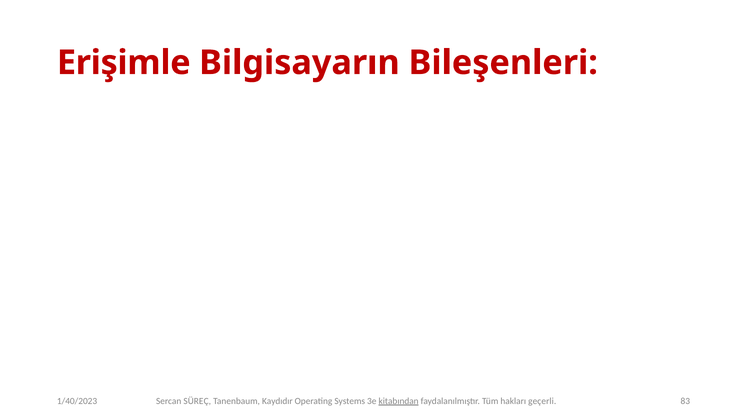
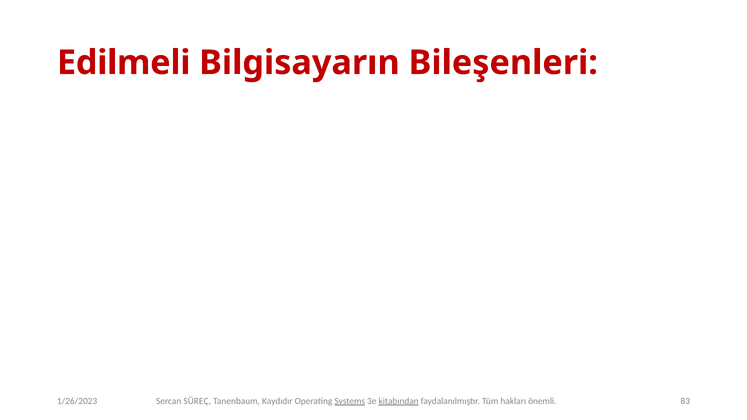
Erişimle: Erişimle -> Edilmeli
Systems underline: none -> present
geçerli: geçerli -> önemli
1/40/2023: 1/40/2023 -> 1/26/2023
